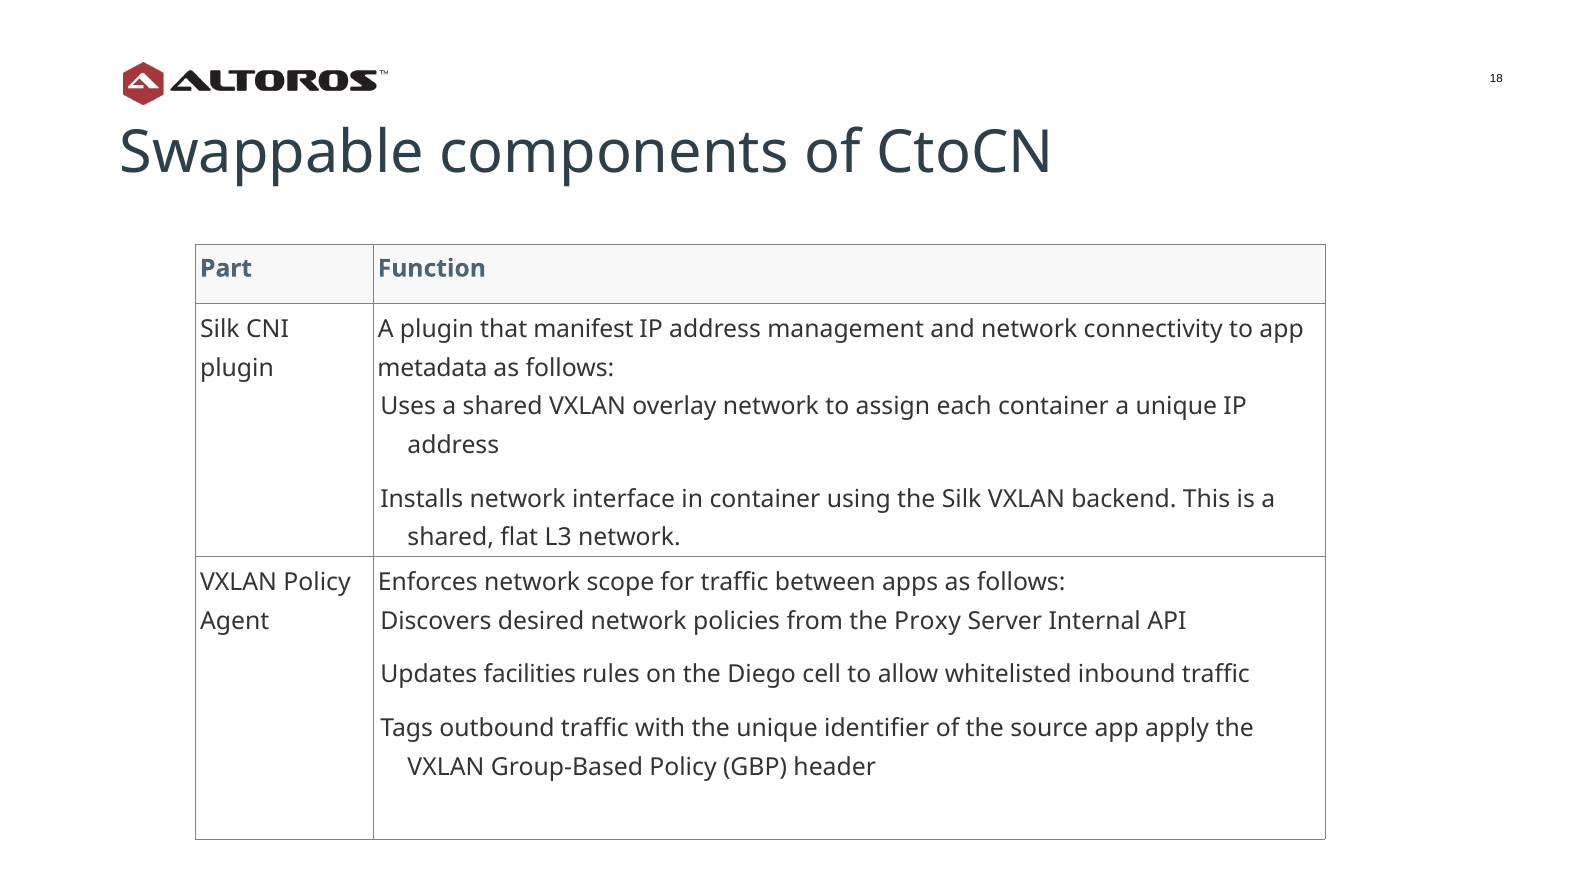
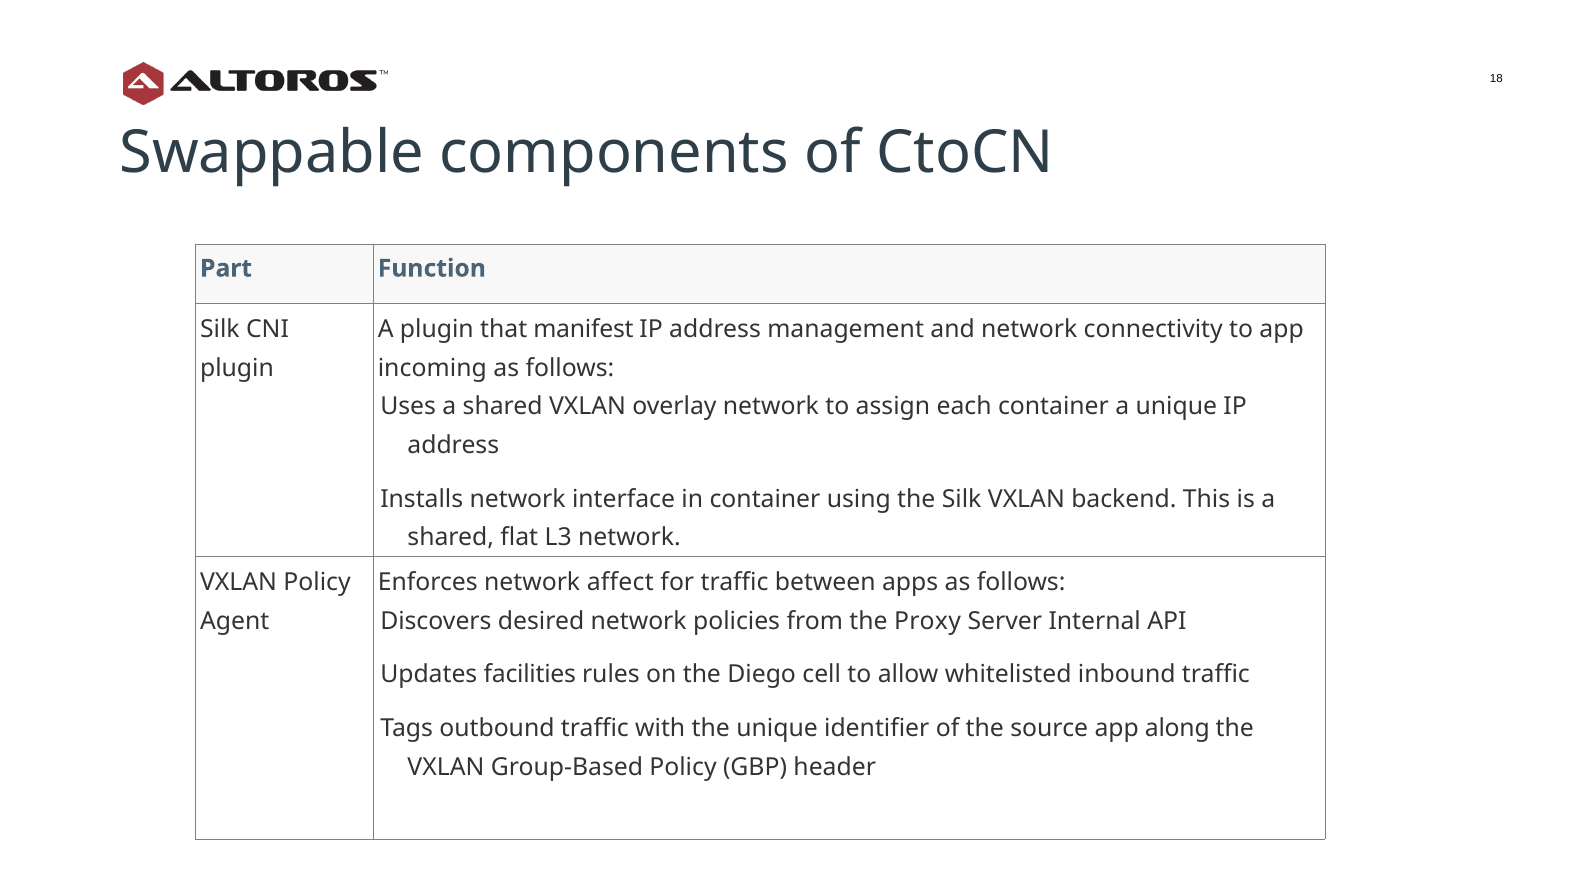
metadata: metadata -> incoming
scope: scope -> affect
apply: apply -> along
